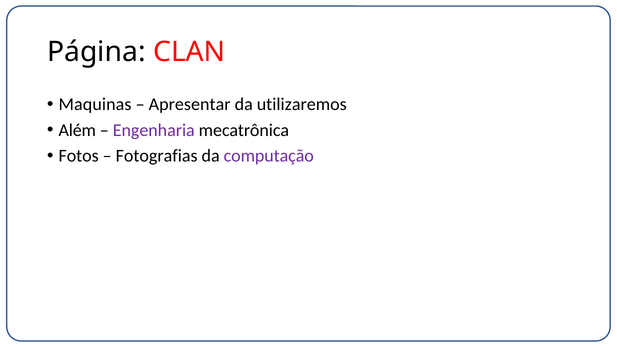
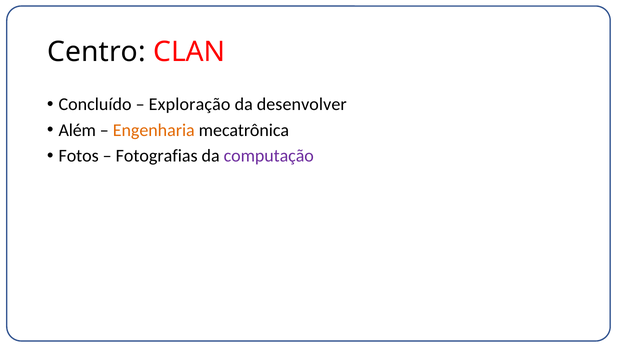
Página: Página -> Centro
Maquinas: Maquinas -> Concluído
Apresentar: Apresentar -> Exploração
utilizaremos: utilizaremos -> desenvolver
Engenharia colour: purple -> orange
